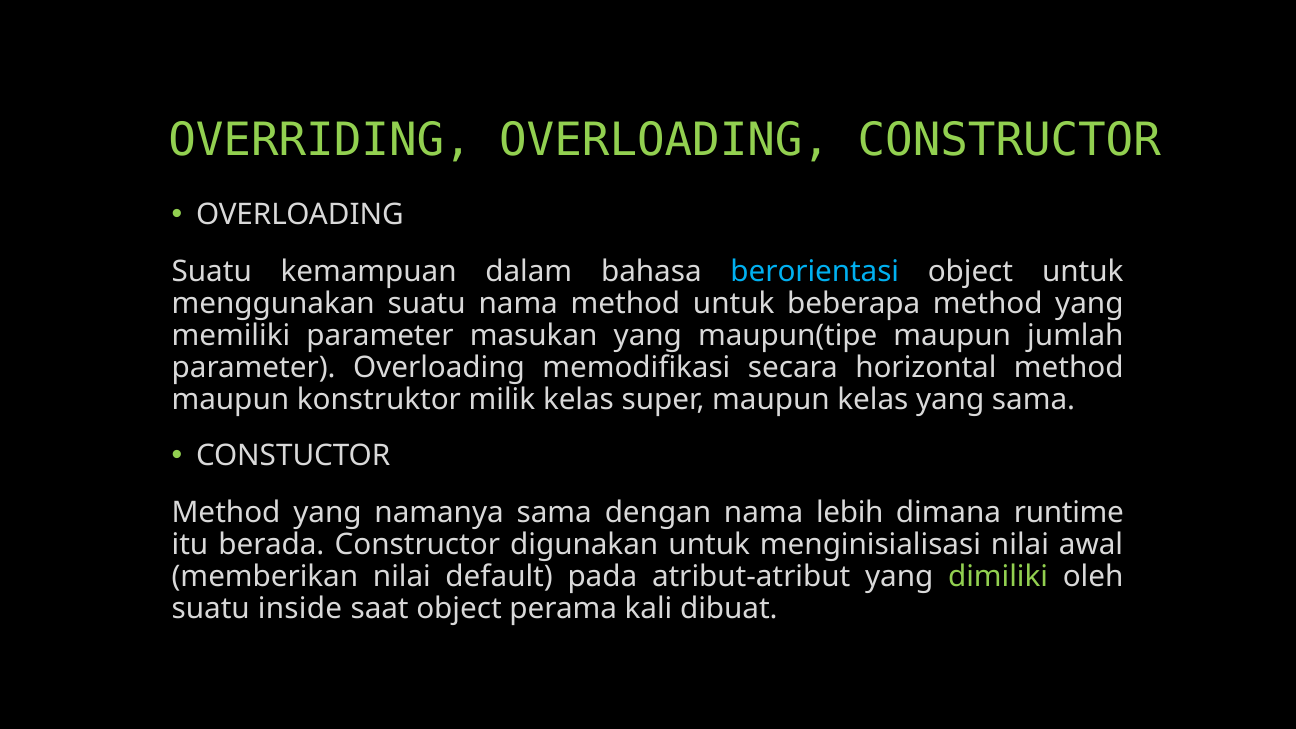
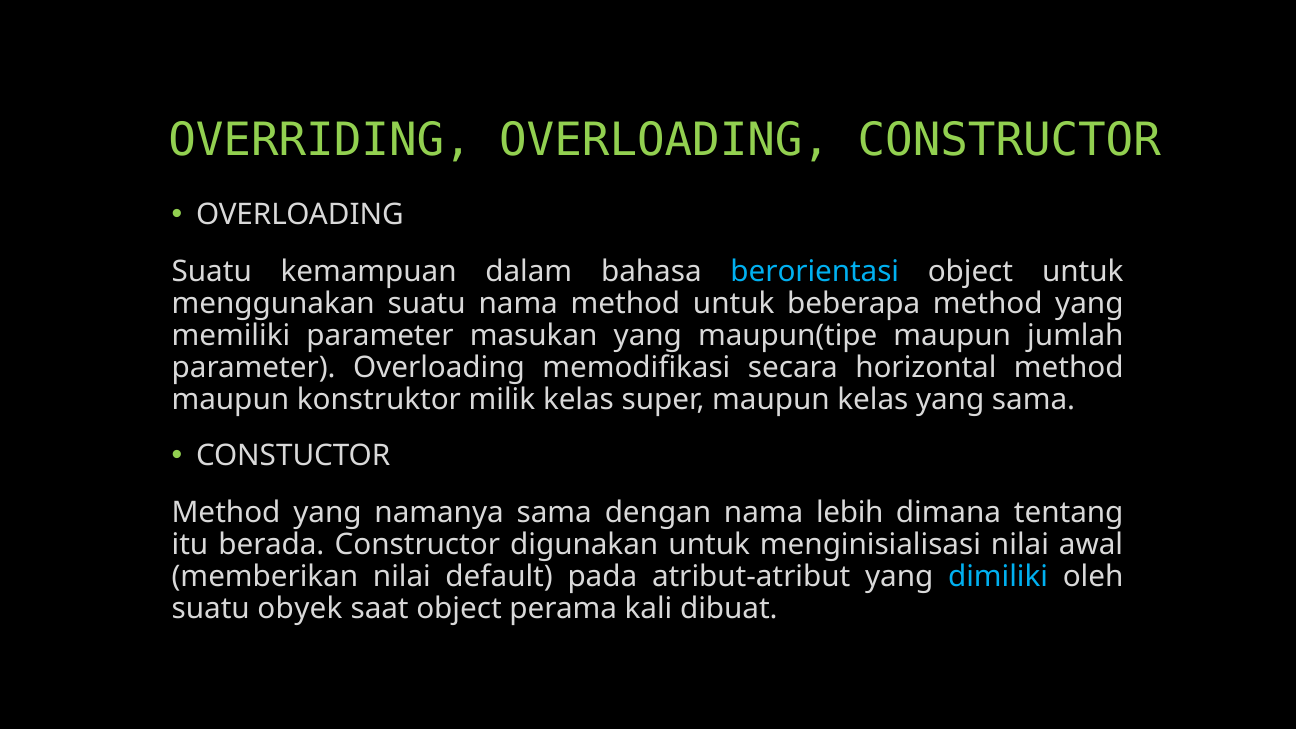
runtime: runtime -> tentang
dimiliki colour: light green -> light blue
inside: inside -> obyek
